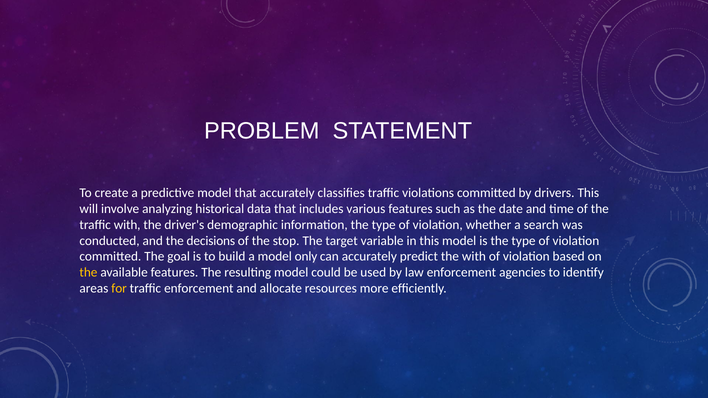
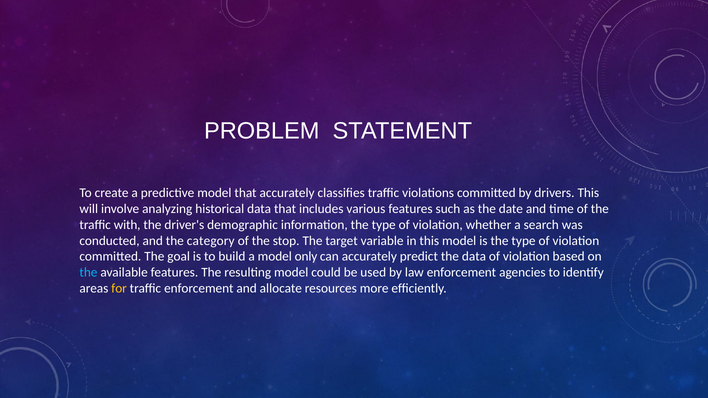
decisions: decisions -> category
the with: with -> data
the at (88, 273) colour: yellow -> light blue
